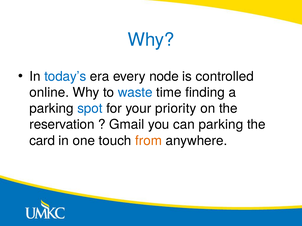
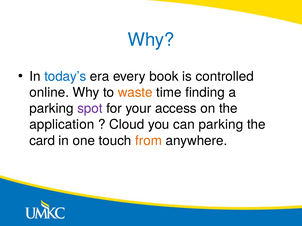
node: node -> book
waste colour: blue -> orange
spot colour: blue -> purple
priority: priority -> access
reservation: reservation -> application
Gmail: Gmail -> Cloud
